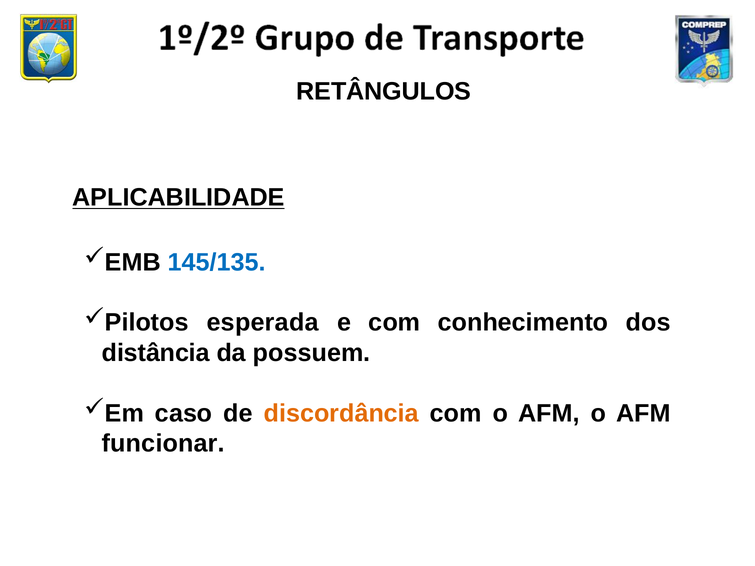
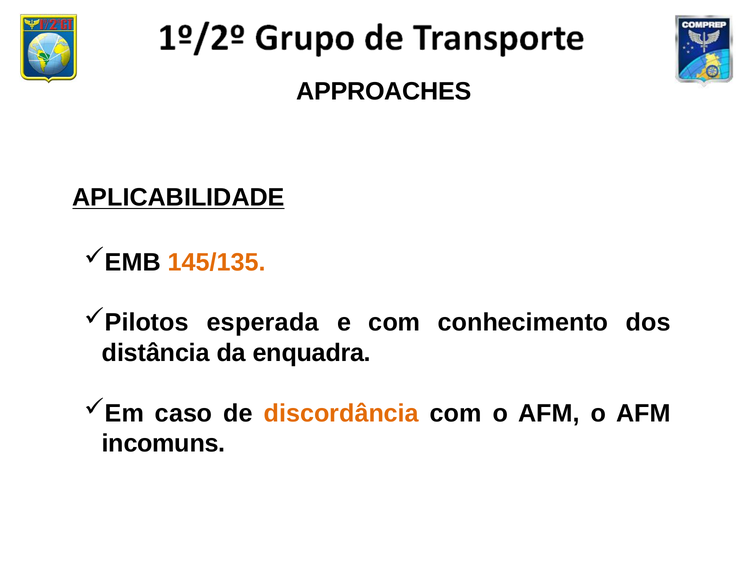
RETÂNGULOS: RETÂNGULOS -> APPROACHES
145/135 colour: blue -> orange
possuem: possuem -> enquadra
funcionar: funcionar -> incomuns
